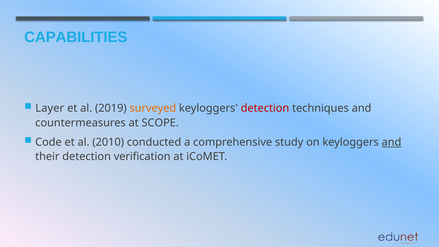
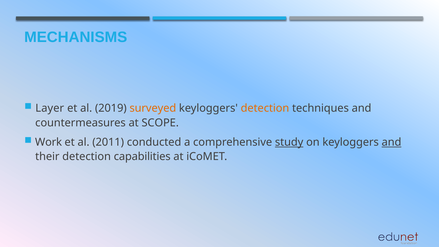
CAPABILITIES: CAPABILITIES -> MECHANISMS
detection at (265, 108) colour: red -> orange
Code: Code -> Work
2010: 2010 -> 2011
study underline: none -> present
verification: verification -> capabilities
